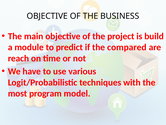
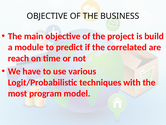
compared: compared -> correlated
